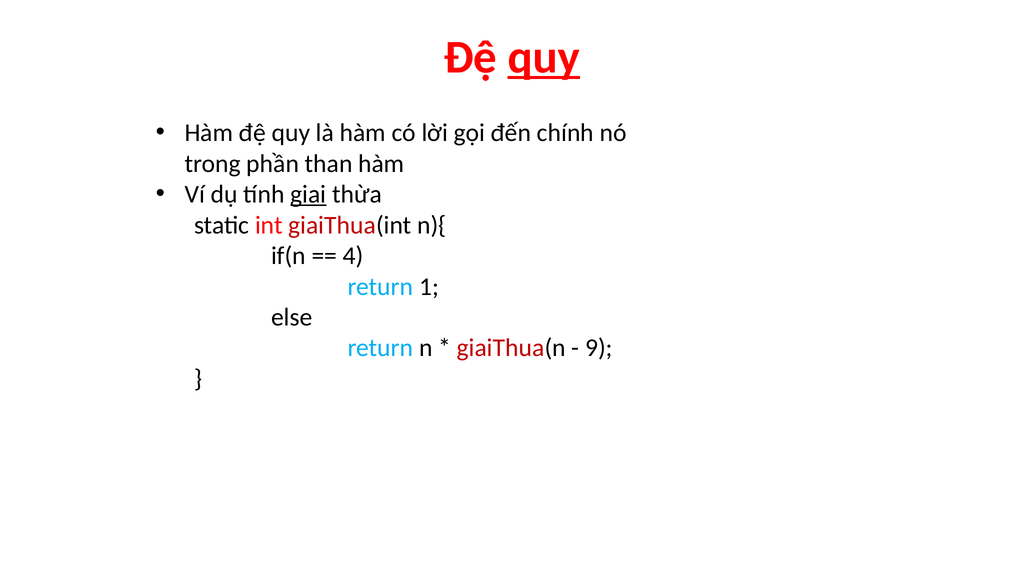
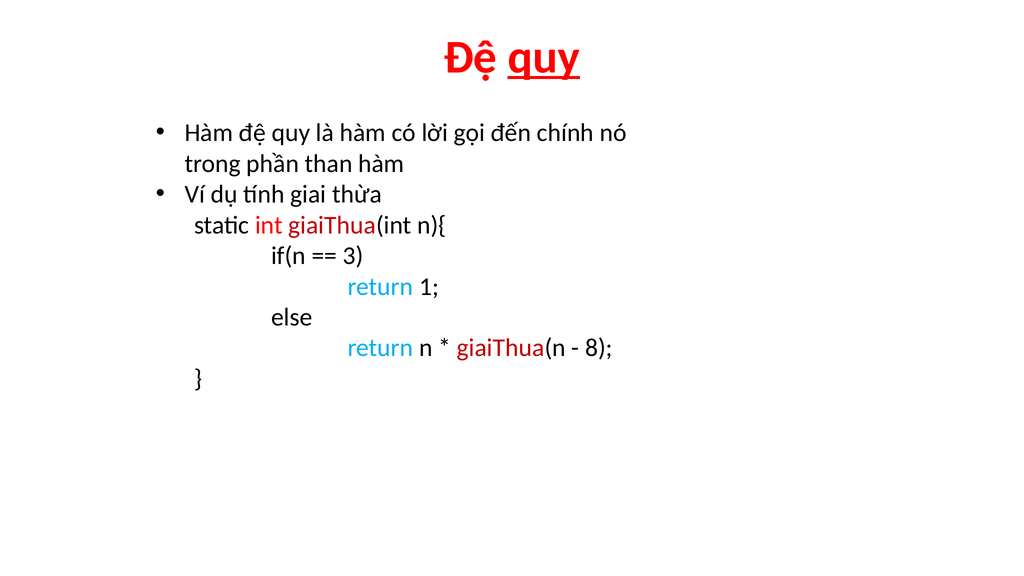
giai underline: present -> none
4: 4 -> 3
9: 9 -> 8
